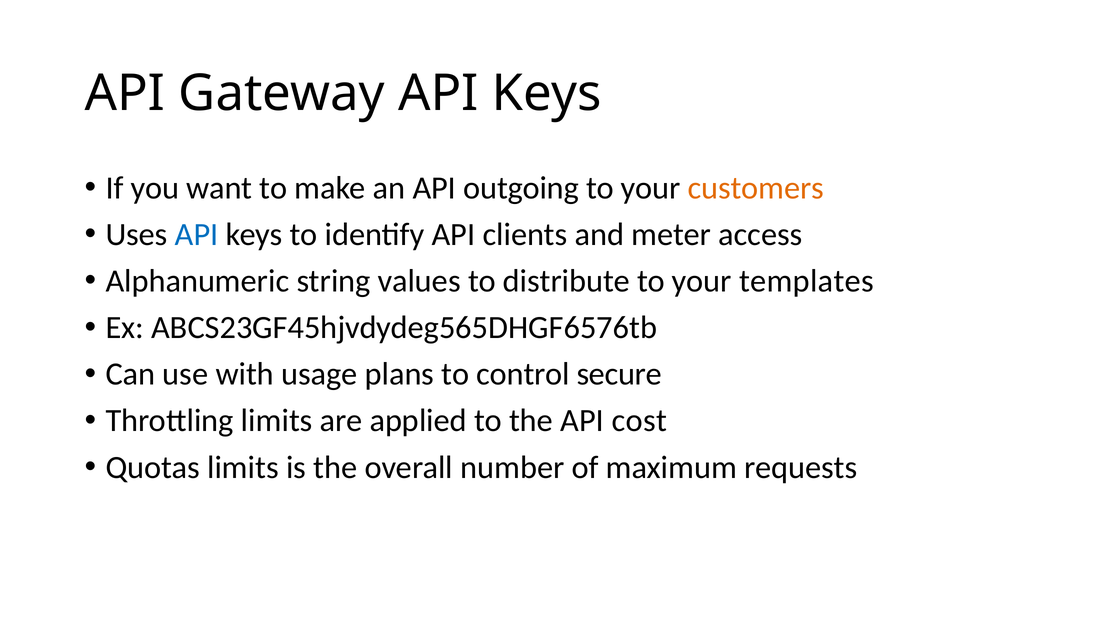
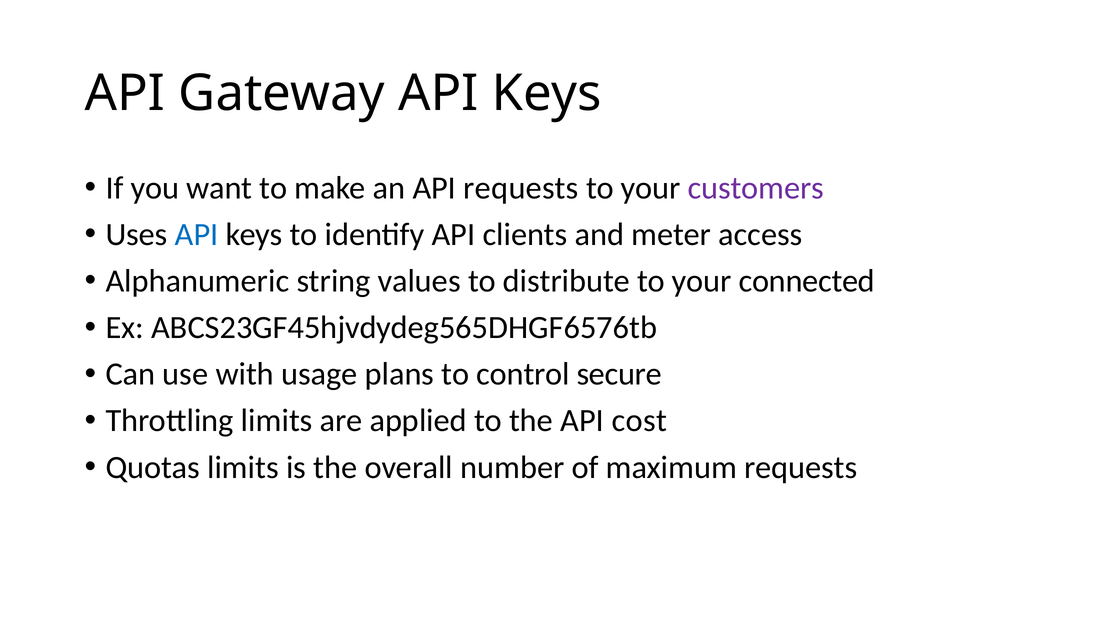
API outgoing: outgoing -> requests
customers colour: orange -> purple
templates: templates -> connected
